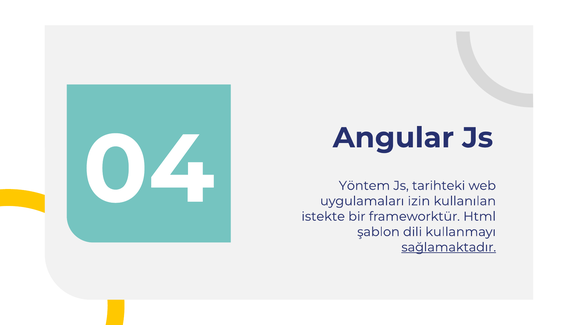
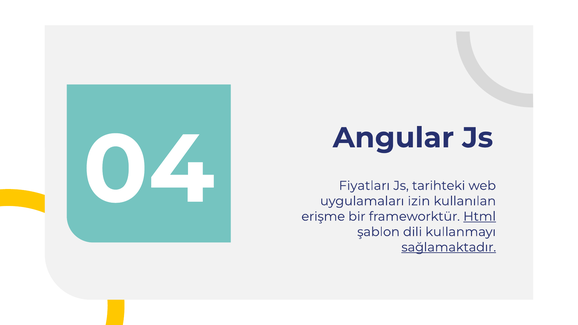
Yöntem: Yöntem -> Fiyatları
istekte: istekte -> erişme
Html underline: none -> present
